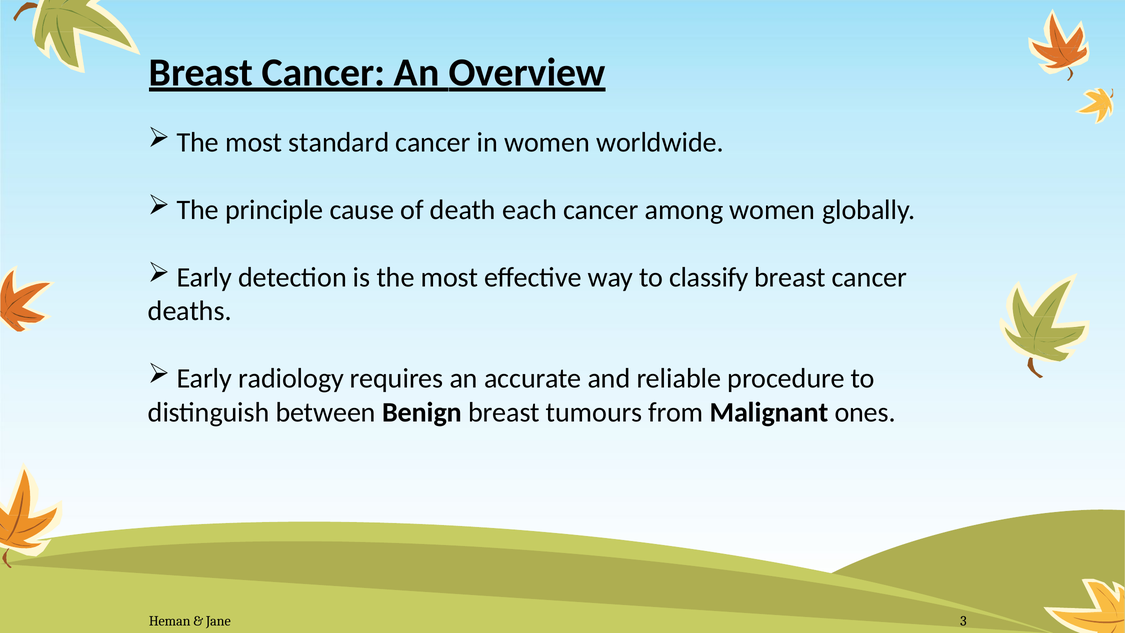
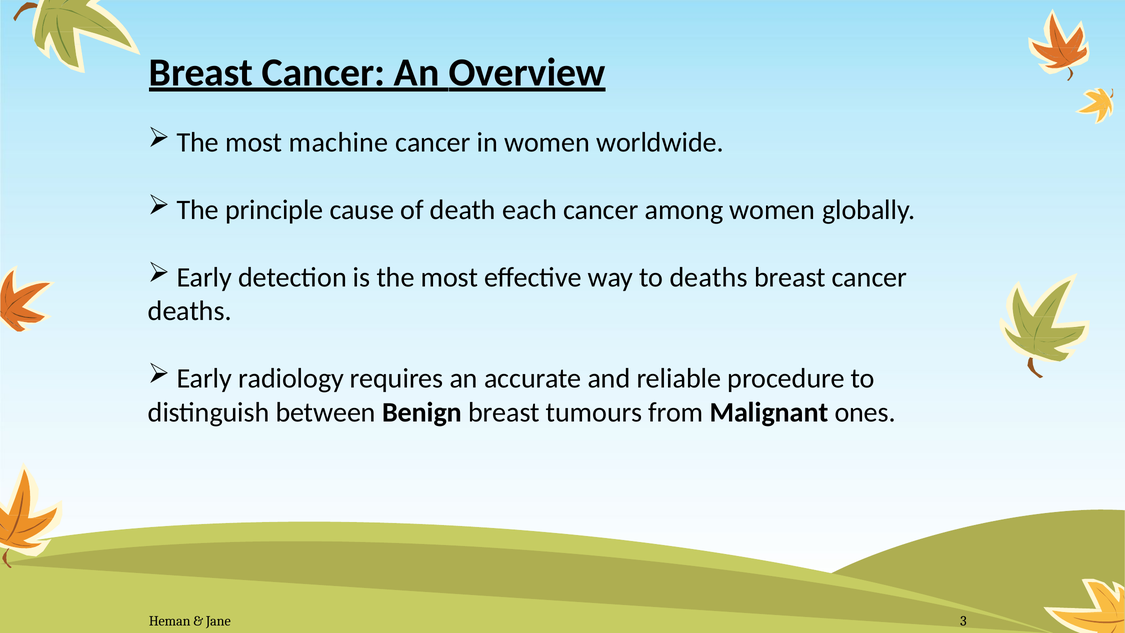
standard: standard -> machine
to classify: classify -> deaths
